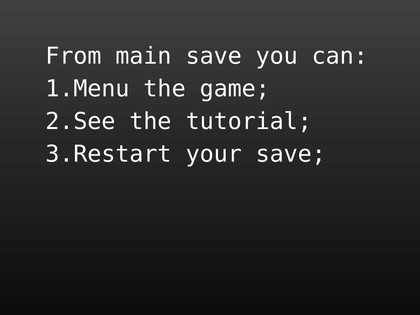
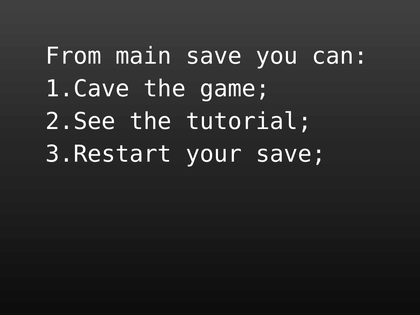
1.Menu: 1.Menu -> 1.Cave
